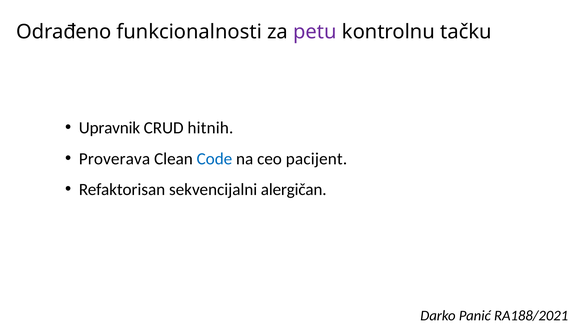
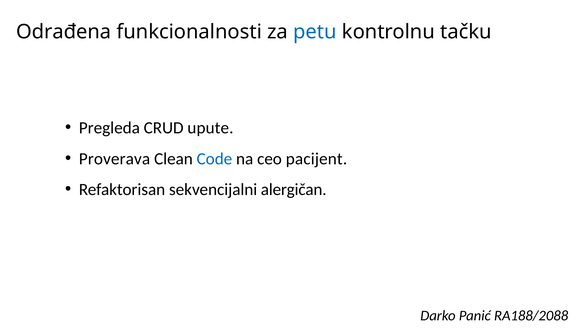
Odrađeno: Odrađeno -> Odrađena
petu colour: purple -> blue
Upravnik: Upravnik -> Pregleda
hitnih: hitnih -> upute
RA188/2021: RA188/2021 -> RA188/2088
